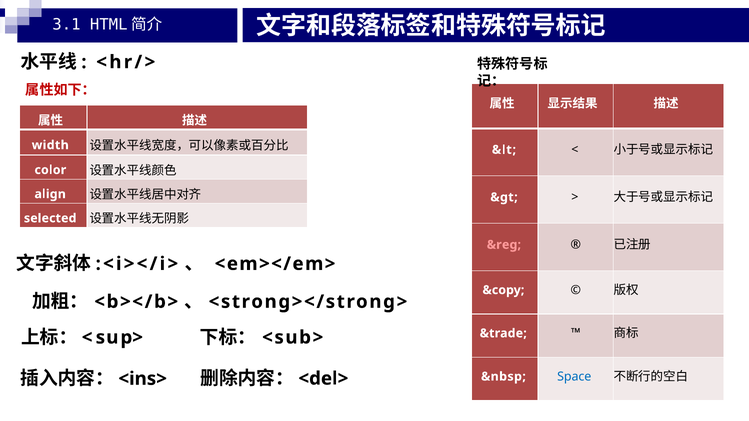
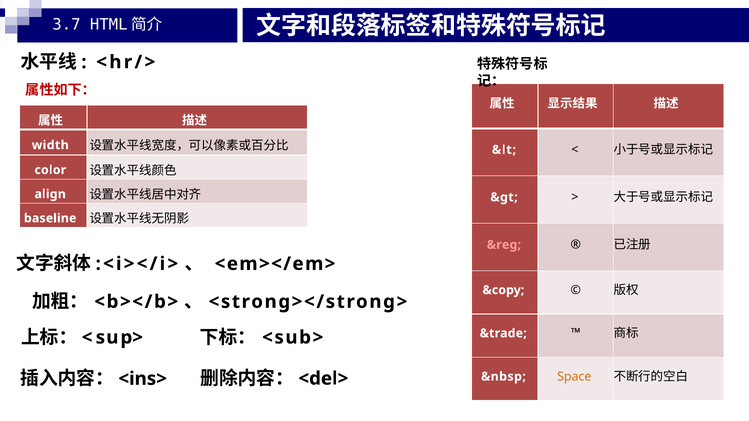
3.1: 3.1 -> 3.7
selected: selected -> baseline
Space colour: blue -> orange
